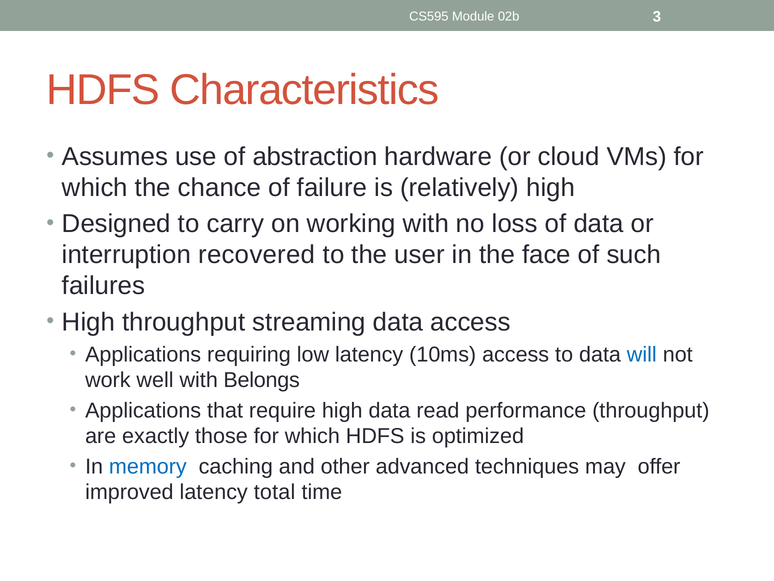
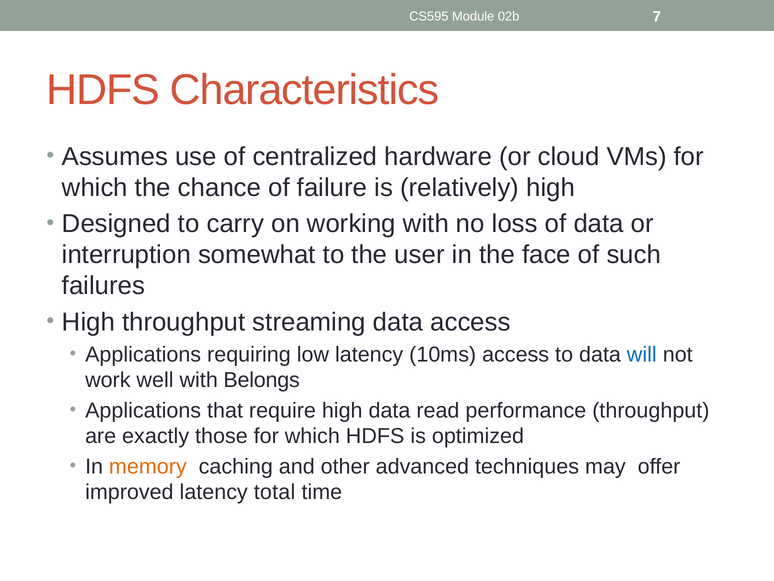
3: 3 -> 7
abstraction: abstraction -> centralized
recovered: recovered -> somewhat
memory colour: blue -> orange
